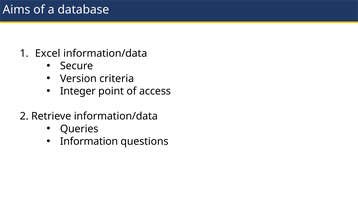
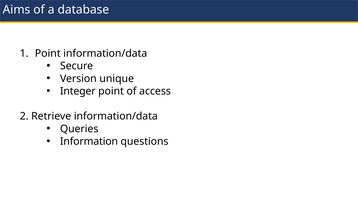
Excel at (48, 53): Excel -> Point
criteria: criteria -> unique
